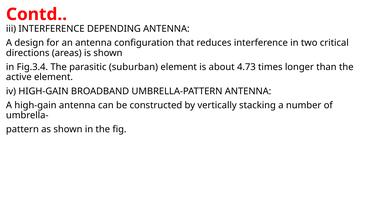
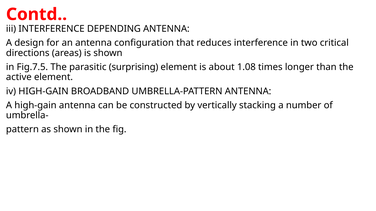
Fig.3.4: Fig.3.4 -> Fig.7.5
suburban: suburban -> surprising
4.73: 4.73 -> 1.08
